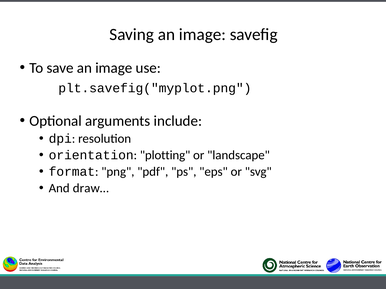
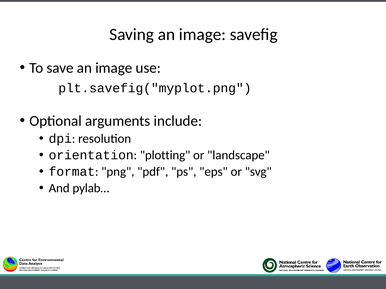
draw…: draw… -> pylab…
